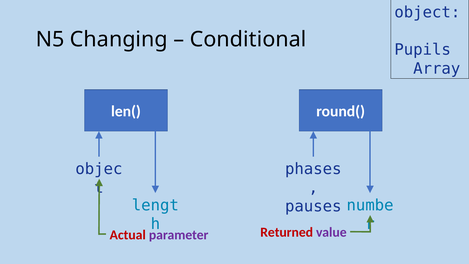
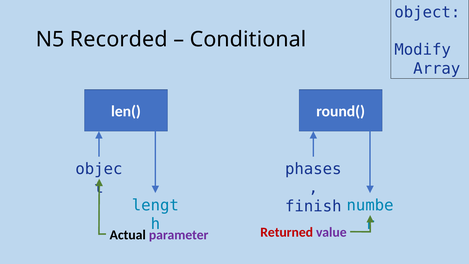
Changing: Changing -> Recorded
Pupils: Pupils -> Modify
pauses: pauses -> finish
Actual colour: red -> black
